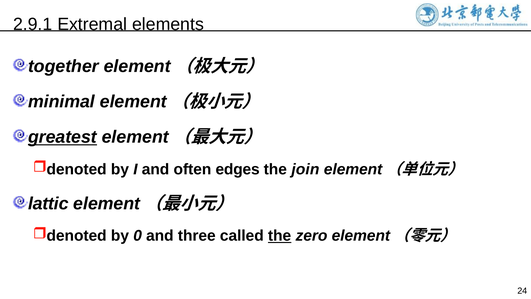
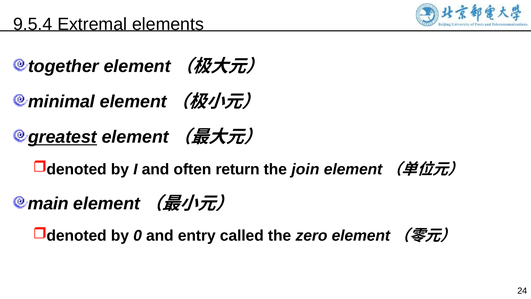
2.9.1: 2.9.1 -> 9.5.4
edges: edges -> return
lattic: lattic -> main
three: three -> entry
the at (280, 236) underline: present -> none
